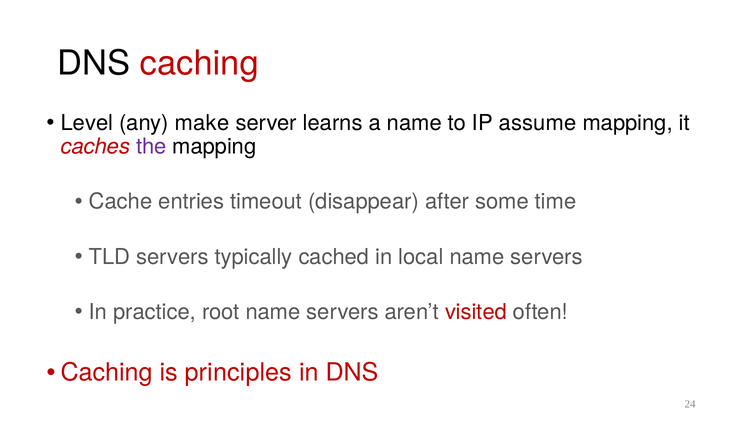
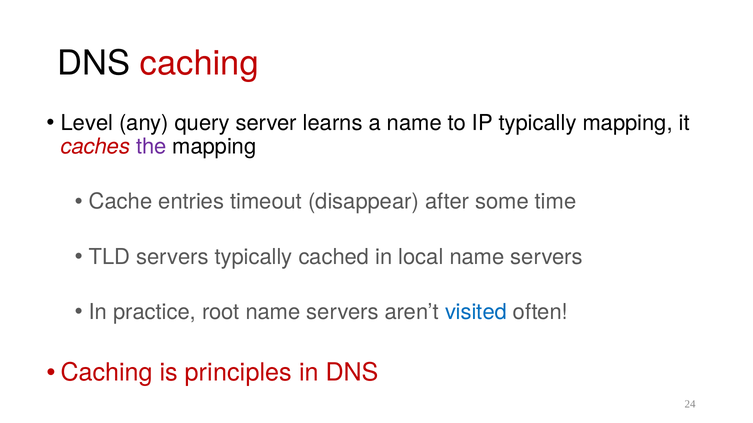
make: make -> query
IP assume: assume -> typically
visited colour: red -> blue
